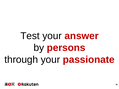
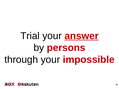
Test: Test -> Trial
answer underline: none -> present
passionate: passionate -> impossible
